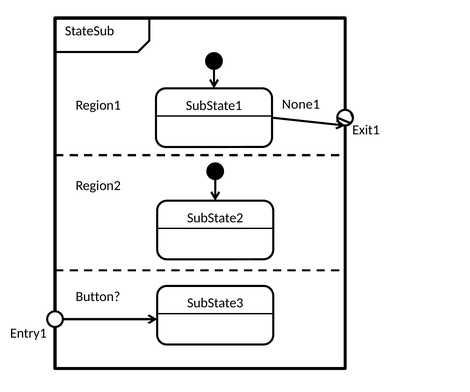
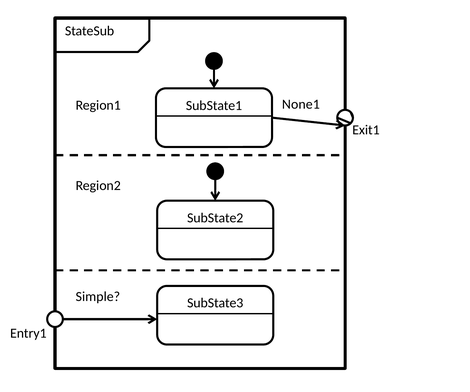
Button: Button -> Simple
